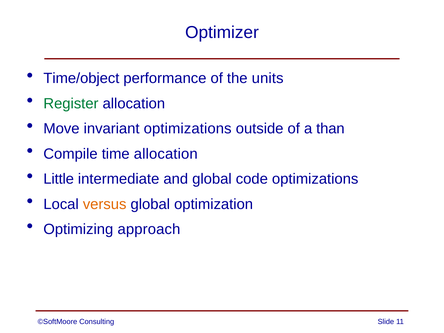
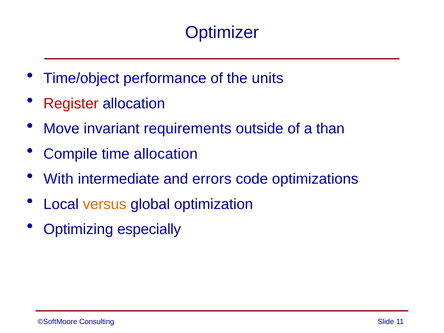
Register colour: green -> red
invariant optimizations: optimizations -> requirements
Little: Little -> With
and global: global -> errors
approach: approach -> especially
